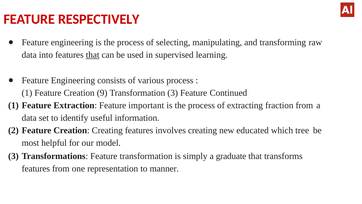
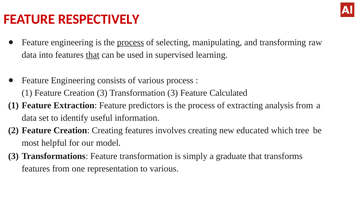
process at (130, 42) underline: none -> present
Creation 9: 9 -> 3
Continued: Continued -> Calculated
important: important -> predictors
fraction: fraction -> analysis
to manner: manner -> various
